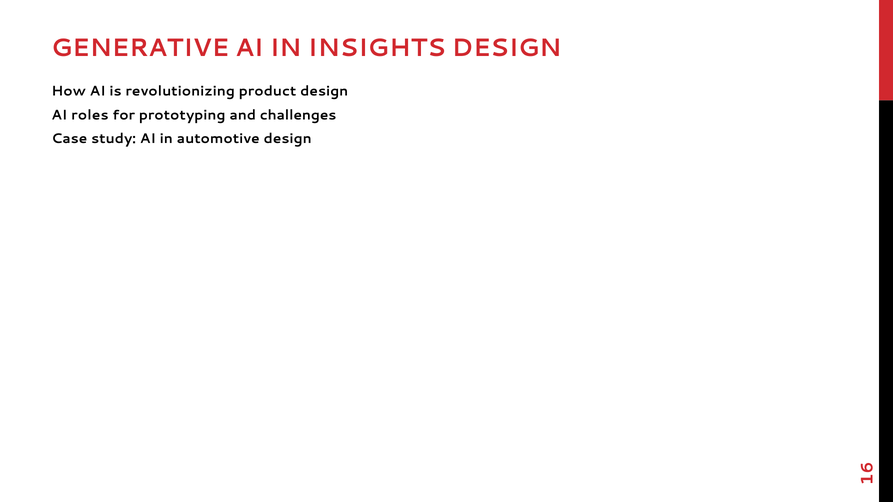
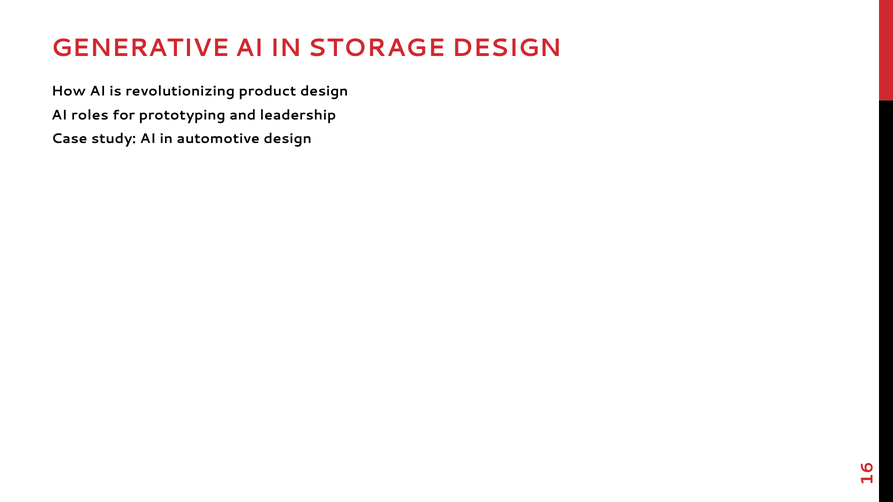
INSIGHTS: INSIGHTS -> STORAGE
challenges: challenges -> leadership
